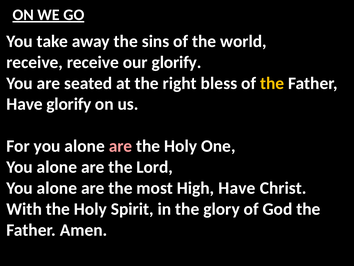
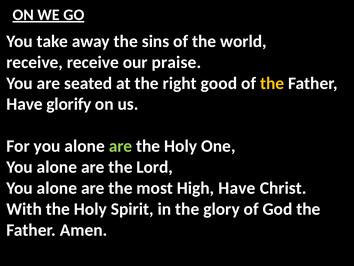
our glorify: glorify -> praise
bless: bless -> good
are at (121, 146) colour: pink -> light green
